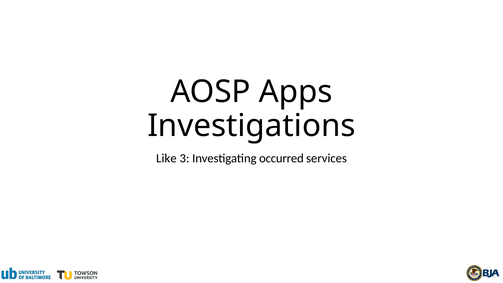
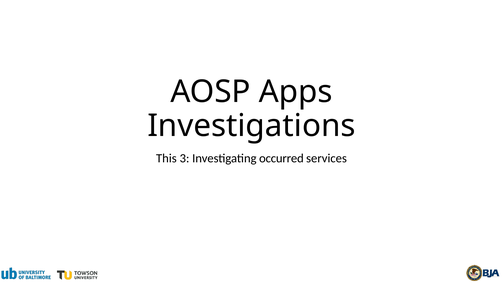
Like: Like -> This
